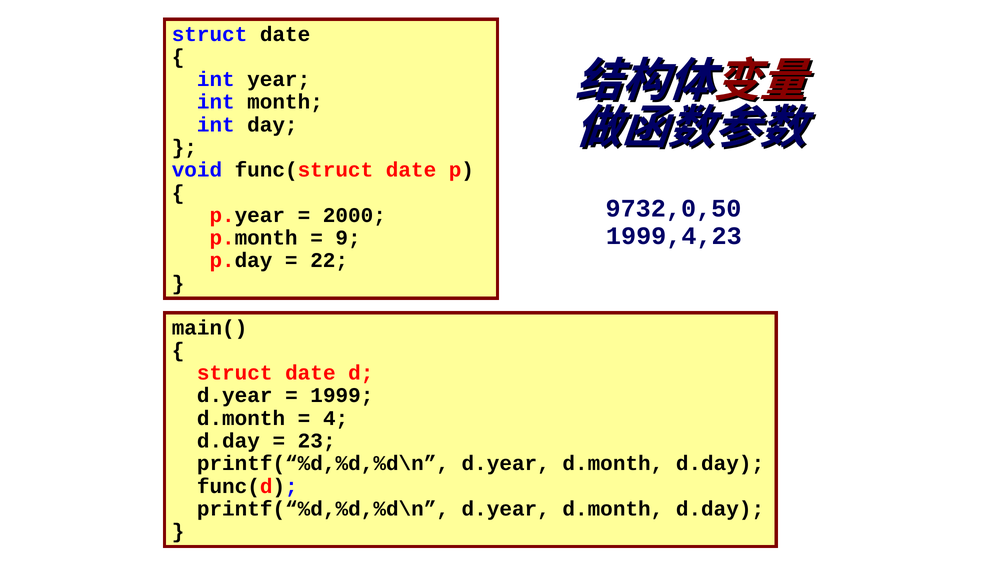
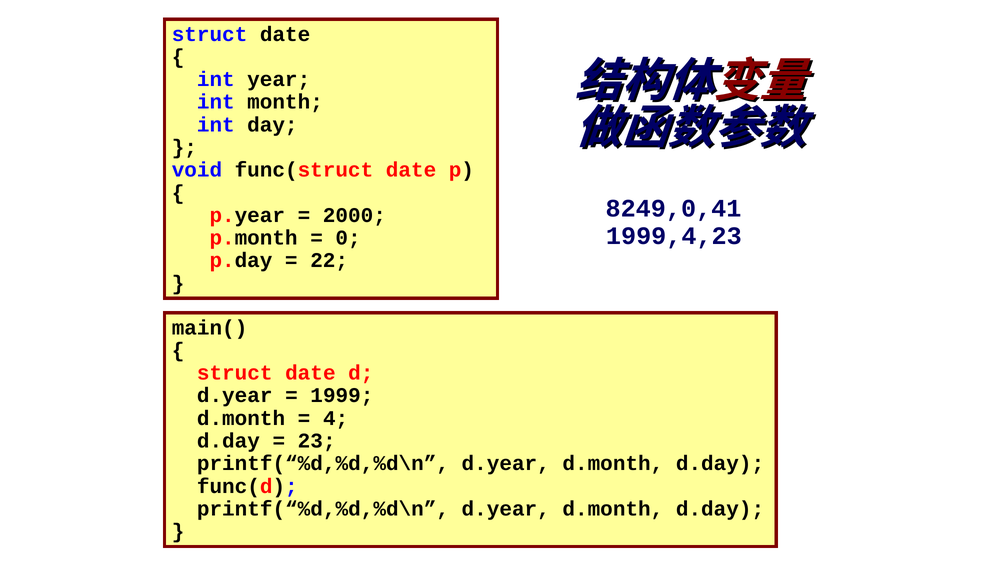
9732,0,50: 9732,0,50 -> 8249,0,41
9: 9 -> 0
